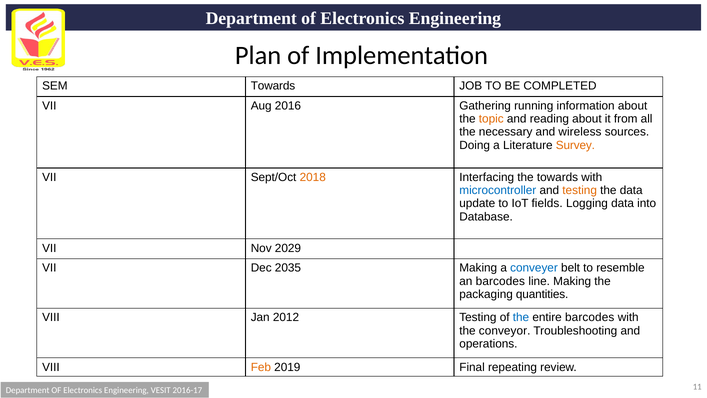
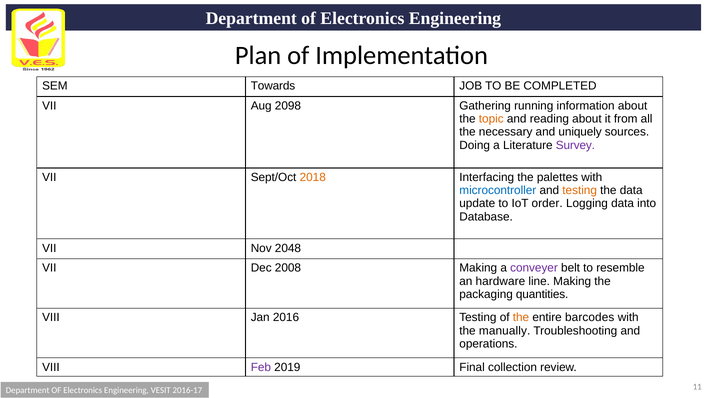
2016: 2016 -> 2098
wireless: wireless -> uniquely
Survey colour: orange -> purple
the towards: towards -> palettes
fields: fields -> order
2029: 2029 -> 2048
2035: 2035 -> 2008
conveyer colour: blue -> purple
an barcodes: barcodes -> hardware
2012: 2012 -> 2016
the at (521, 317) colour: blue -> orange
conveyor: conveyor -> manually
Feb colour: orange -> purple
repeating: repeating -> collection
